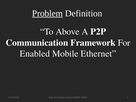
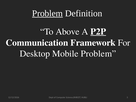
P2P underline: none -> present
Enabled: Enabled -> Desktop
Mobile Ethernet: Ethernet -> Problem
